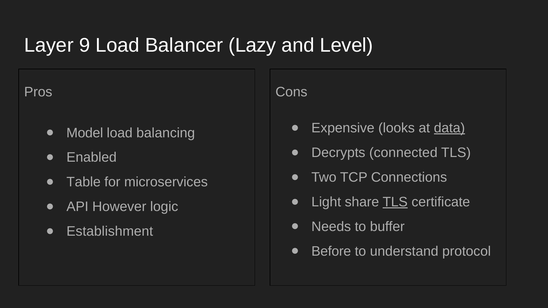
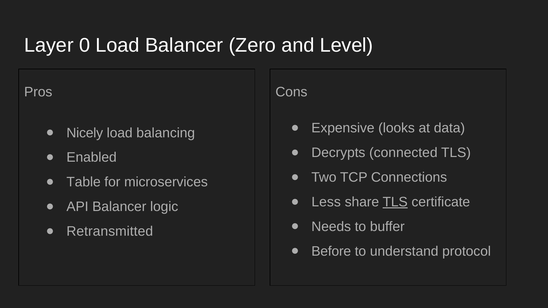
9: 9 -> 0
Lazy: Lazy -> Zero
data underline: present -> none
Model: Model -> Nicely
Light: Light -> Less
API However: However -> Balancer
Establishment: Establishment -> Retransmitted
